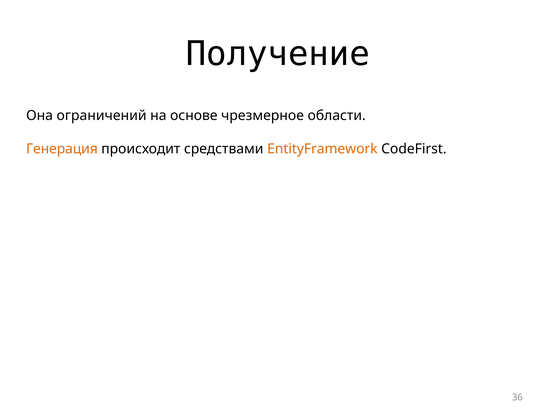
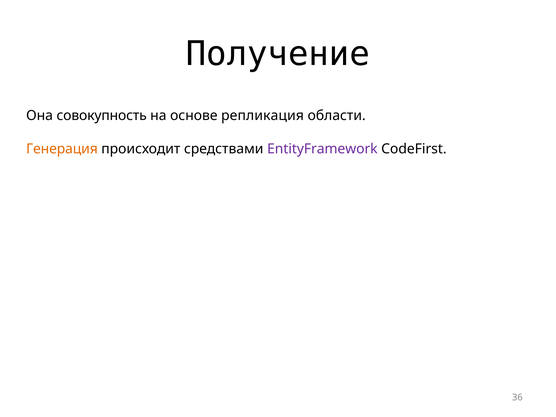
ограничений: ограничений -> совокупность
чрезмерное: чрезмерное -> репликация
EntityFramework colour: orange -> purple
